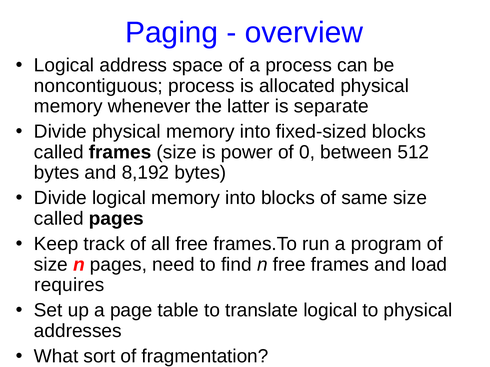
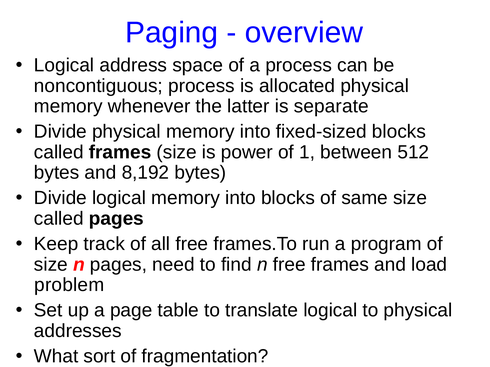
0: 0 -> 1
requires: requires -> problem
